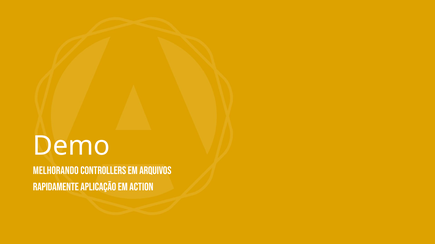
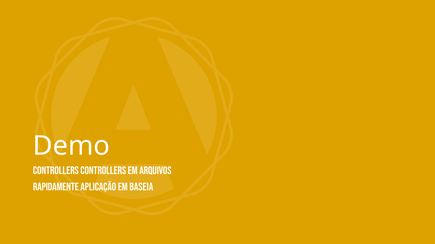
Melhorando at (56, 171): Melhorando -> Controllers
action: action -> baseia
